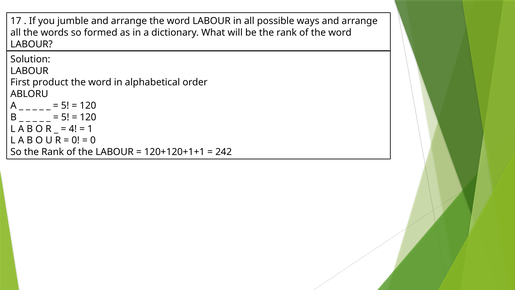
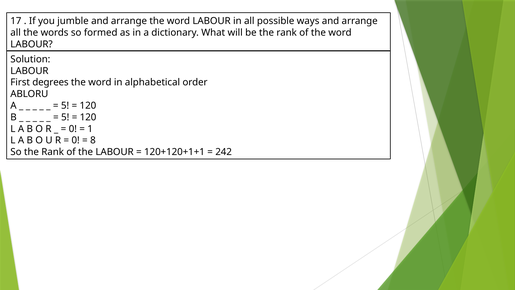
product: product -> degrees
4 at (73, 129): 4 -> 0
0 at (93, 140): 0 -> 8
